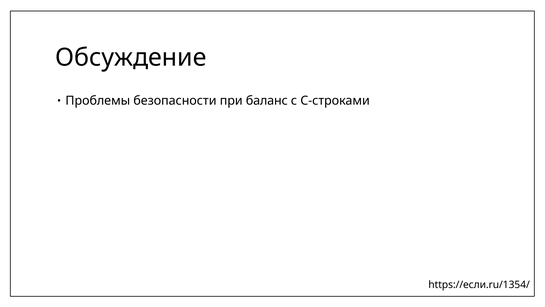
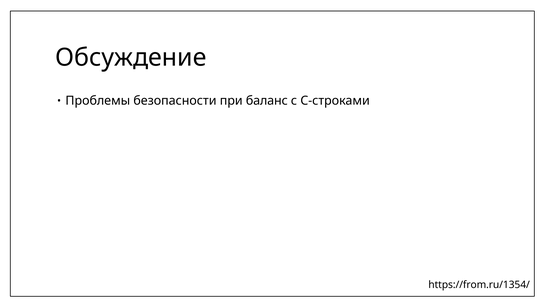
https://если.ru/1354/: https://если.ru/1354/ -> https://from.ru/1354/
